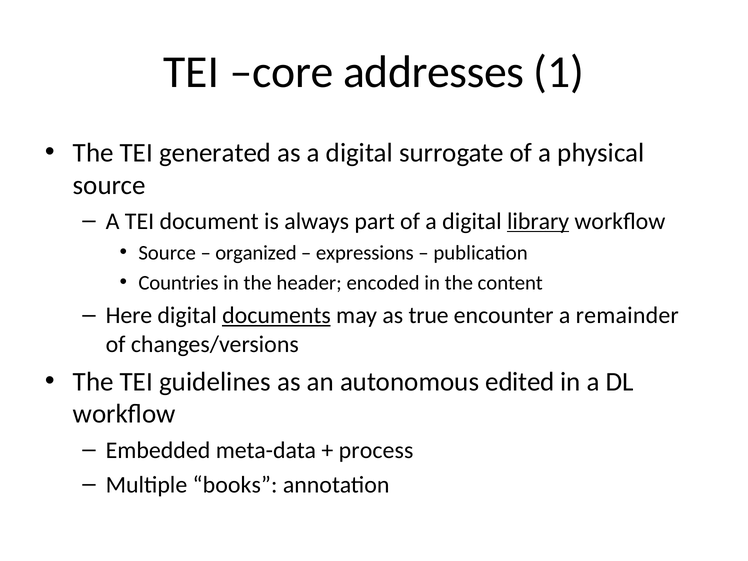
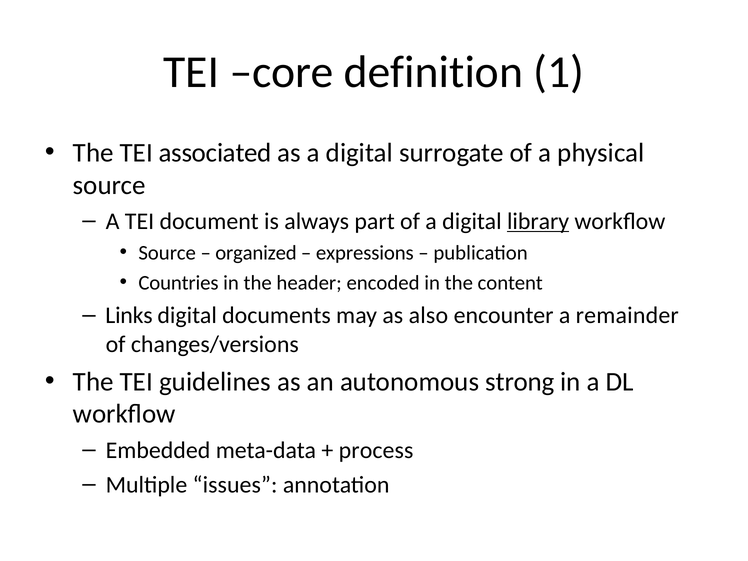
addresses: addresses -> definition
generated: generated -> associated
Here: Here -> Links
documents underline: present -> none
true: true -> also
edited: edited -> strong
books: books -> issues
